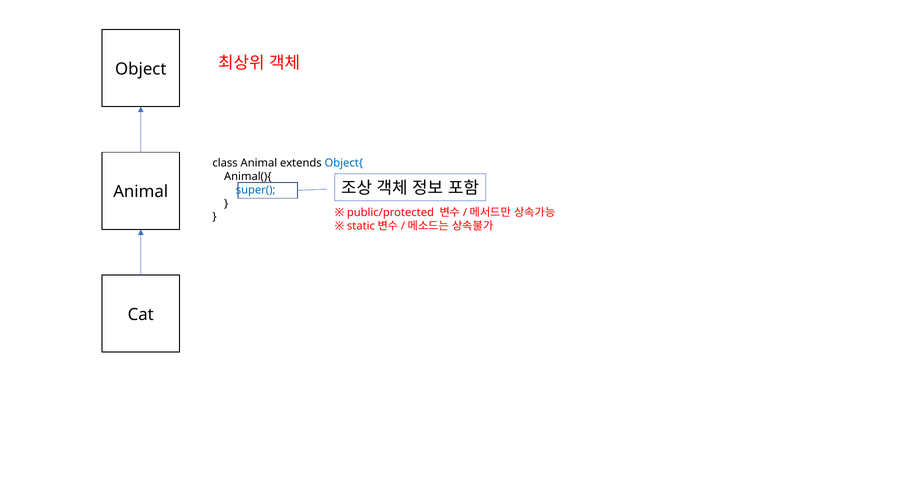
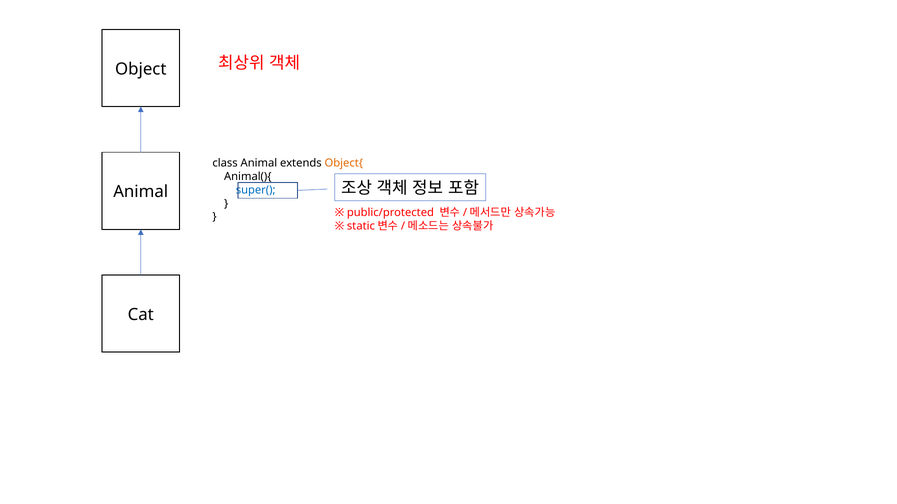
Object{ colour: blue -> orange
